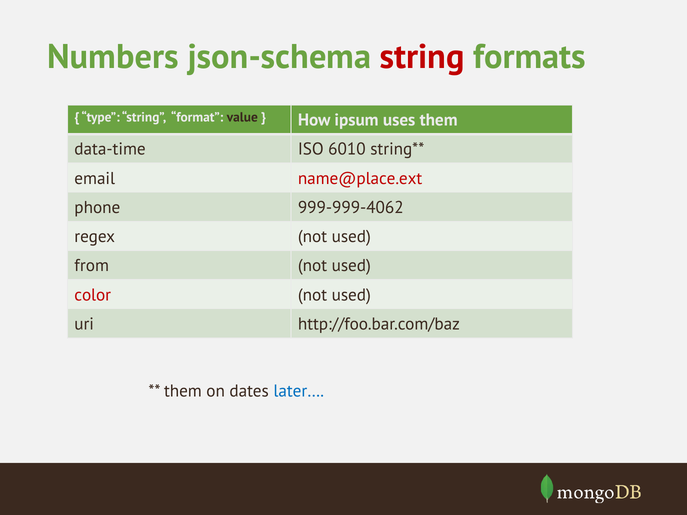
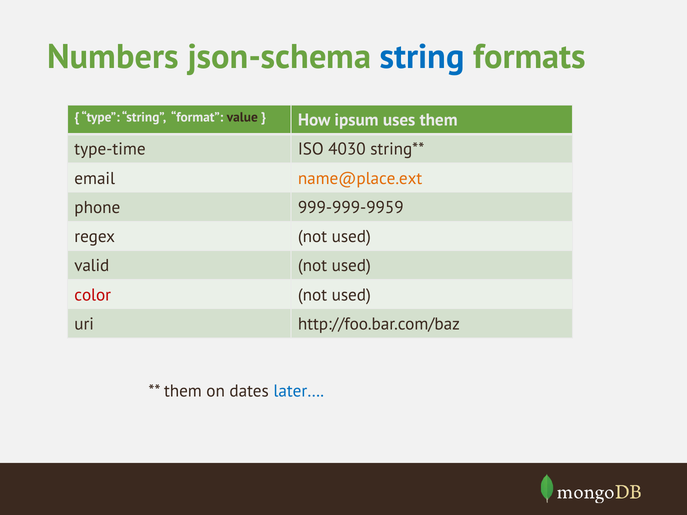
string at (422, 57) colour: red -> blue
data-time: data-time -> type-time
6010: 6010 -> 4030
name@place.ext colour: red -> orange
999-999-4062: 999-999-4062 -> 999-999-9959
from: from -> valid
